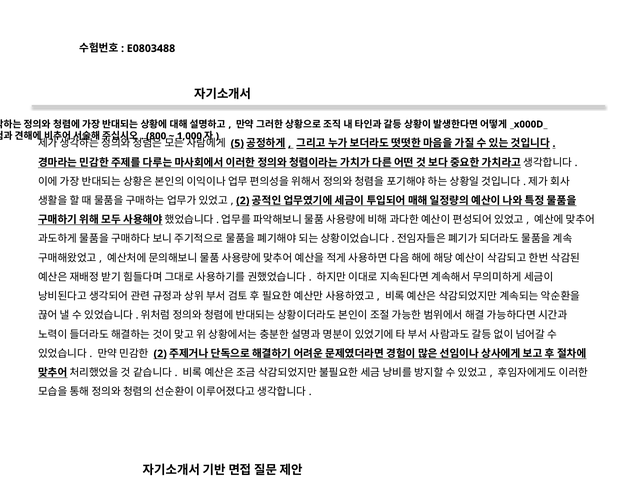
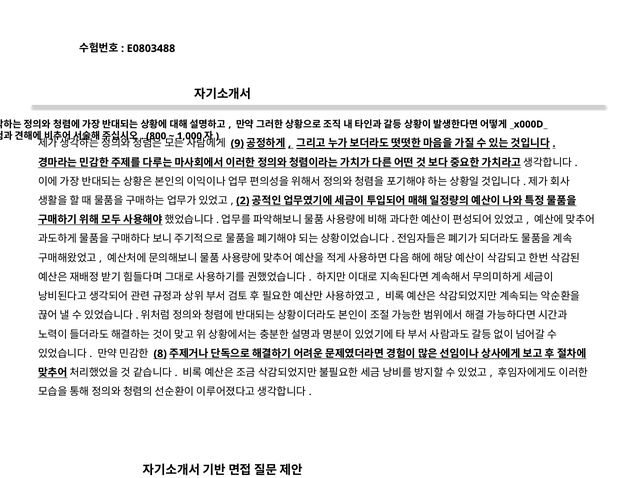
5: 5 -> 9
2 at (160, 354): 2 -> 8
